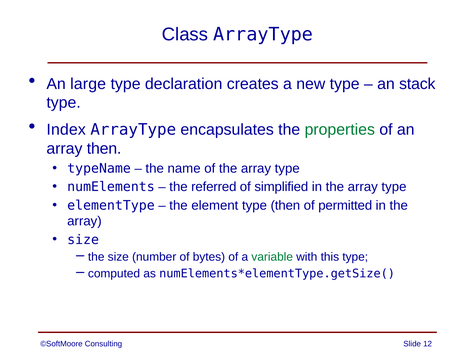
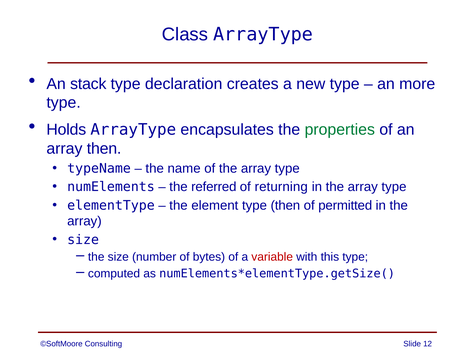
large: large -> stack
stack: stack -> more
Index: Index -> Holds
simplified: simplified -> returning
variable colour: green -> red
